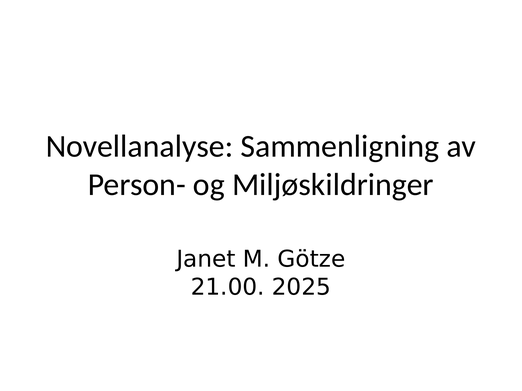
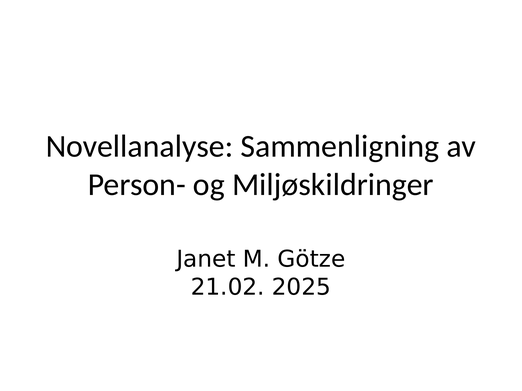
21.00: 21.00 -> 21.02
